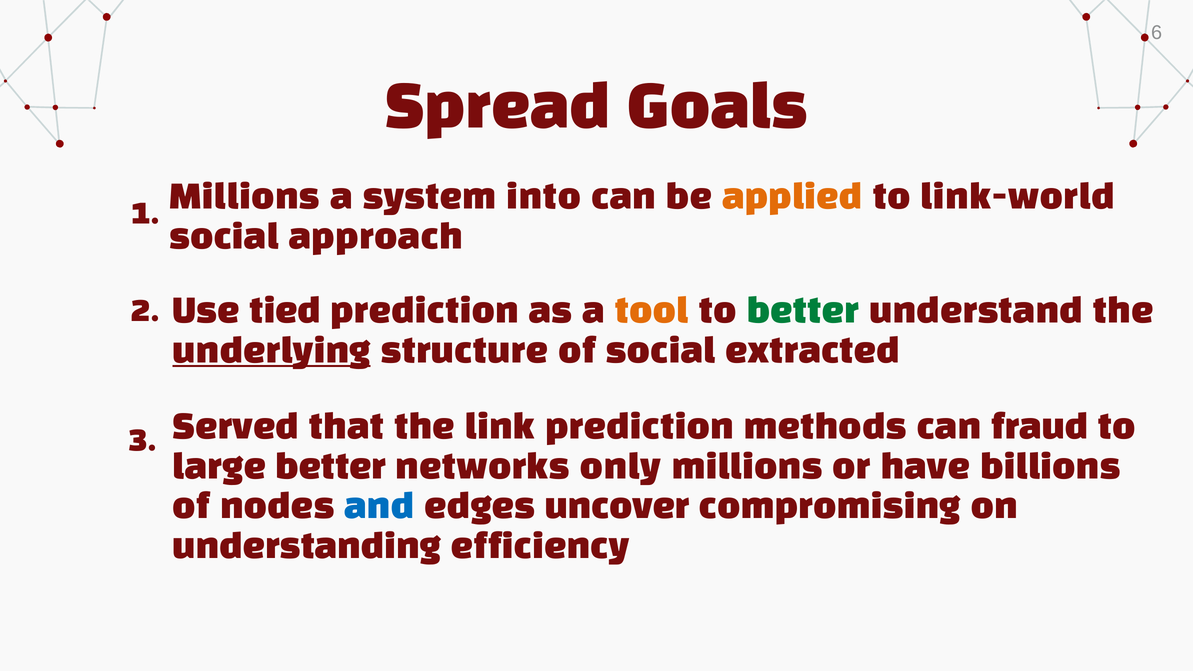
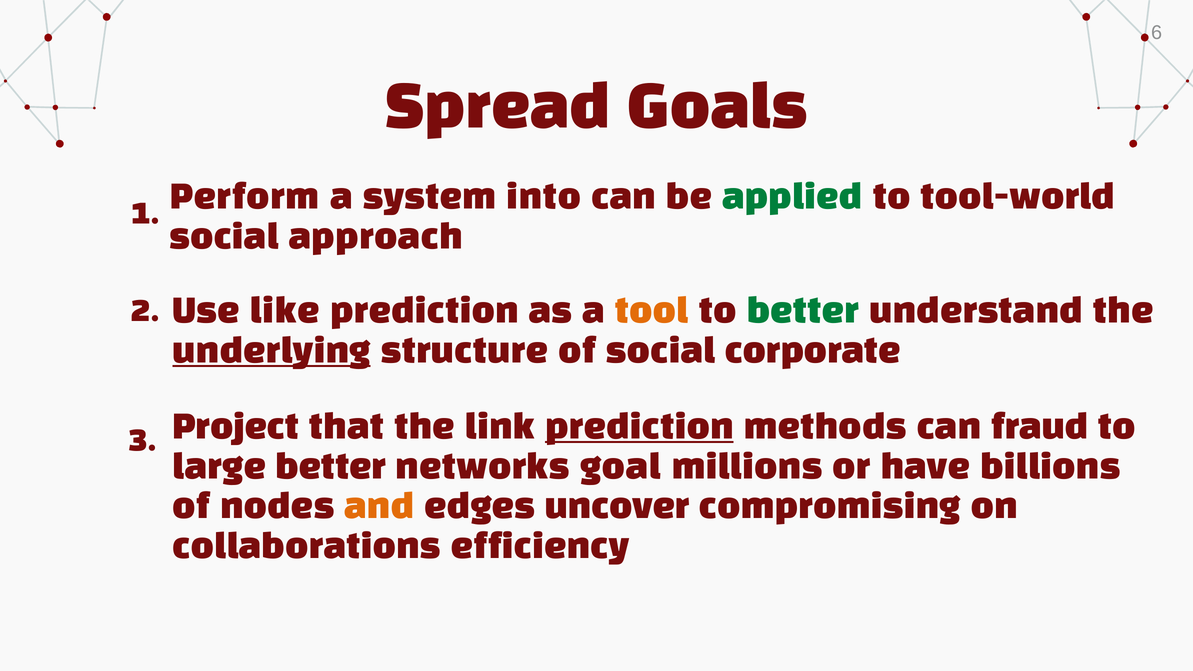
Millions at (245, 198): Millions -> Perform
applied colour: orange -> green
link-world: link-world -> tool-world
tied: tied -> like
extracted: extracted -> corporate
Served: Served -> Project
prediction at (639, 428) underline: none -> present
only: only -> goal
and colour: blue -> orange
understanding: understanding -> collaborations
